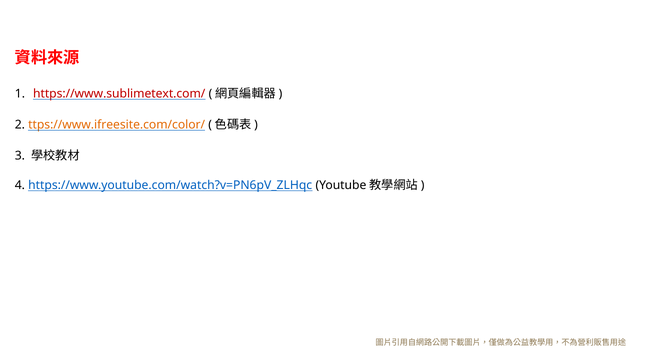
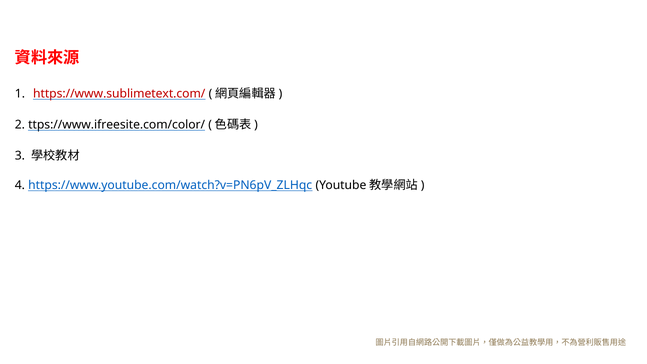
ttps://www.ifreesite.com/color/ colour: orange -> black
